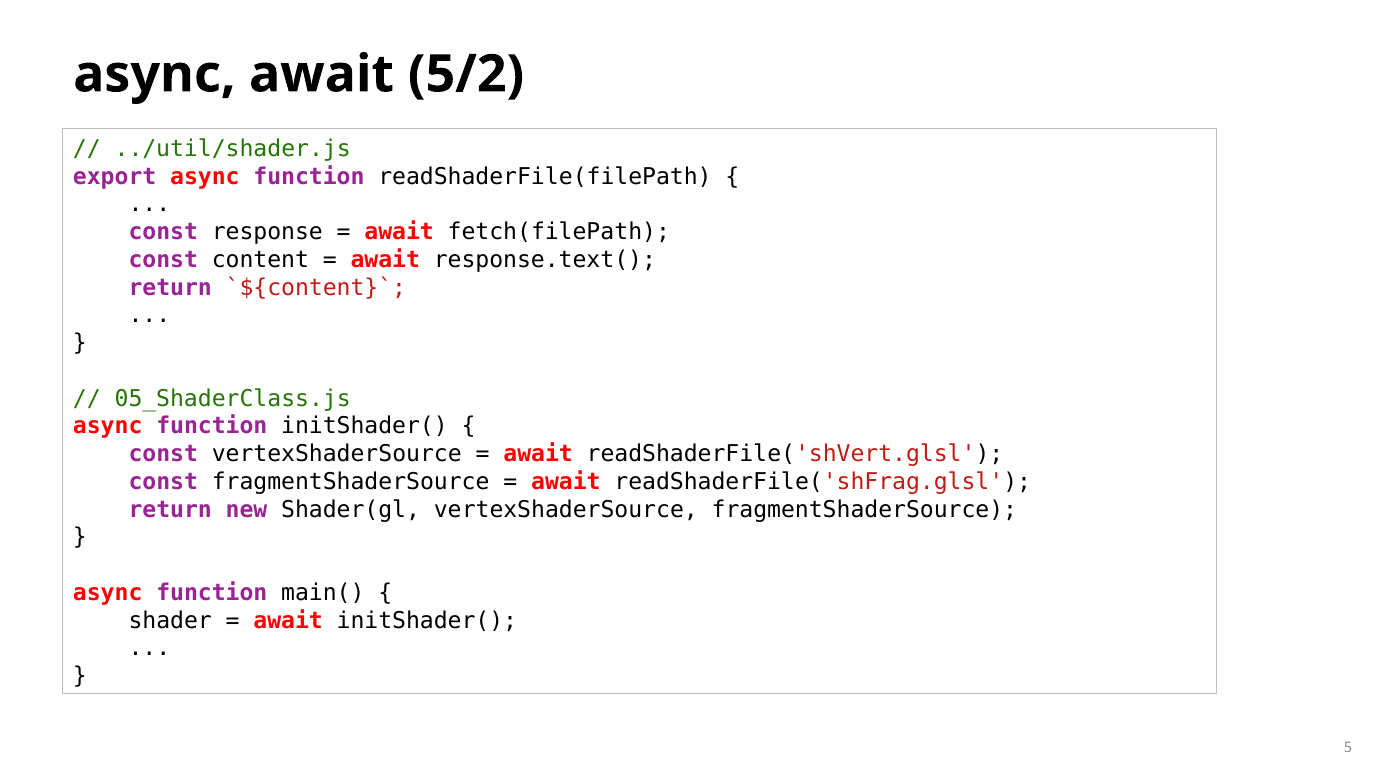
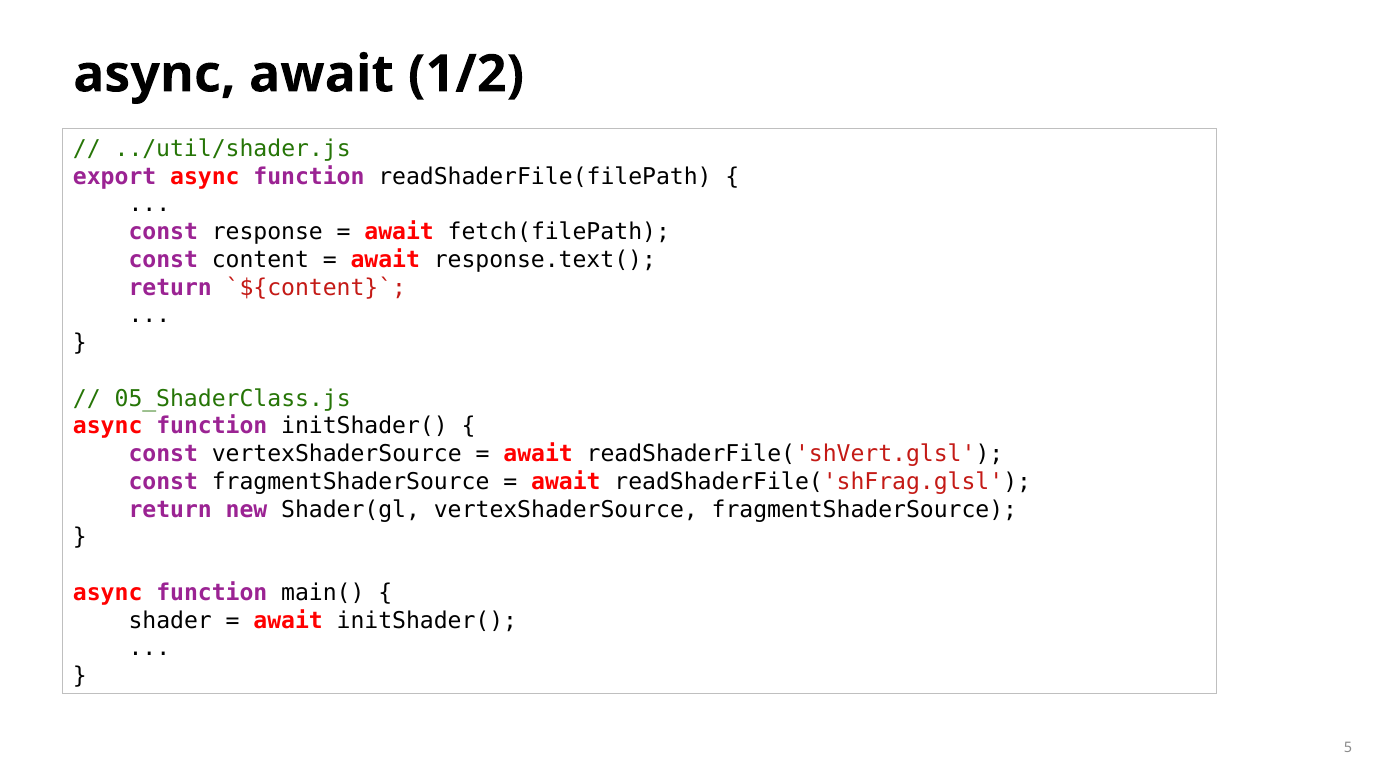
5/2: 5/2 -> 1/2
